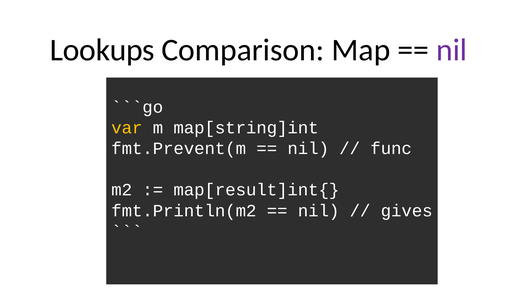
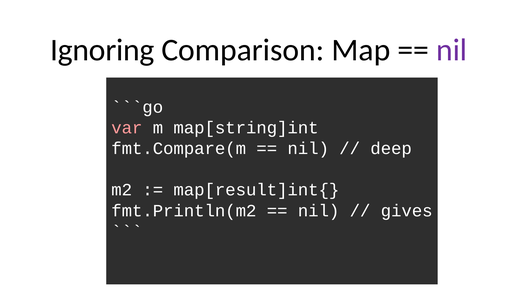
Lookups: Lookups -> Ignoring
var colour: yellow -> pink
fmt.Prevent(m: fmt.Prevent(m -> fmt.Compare(m
func: func -> deep
